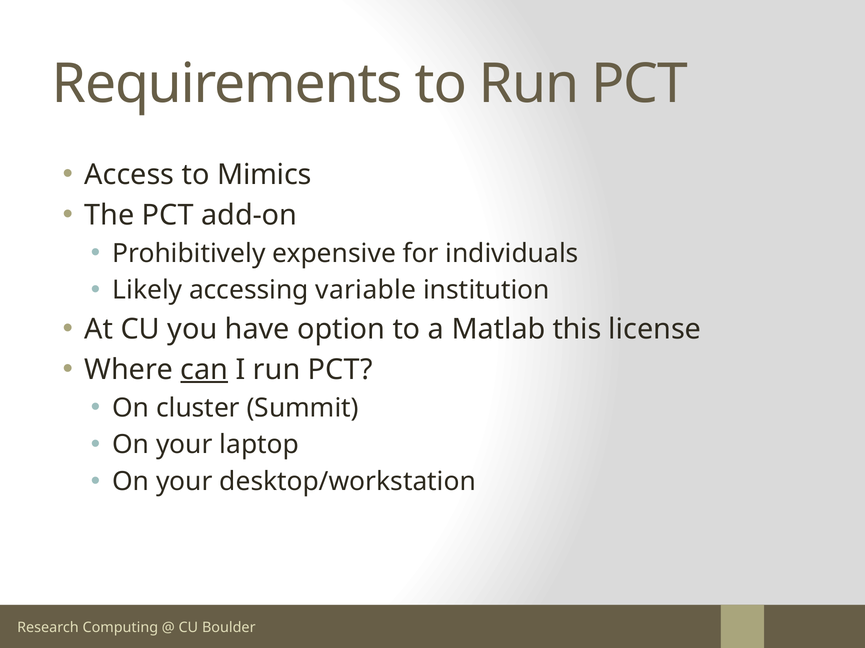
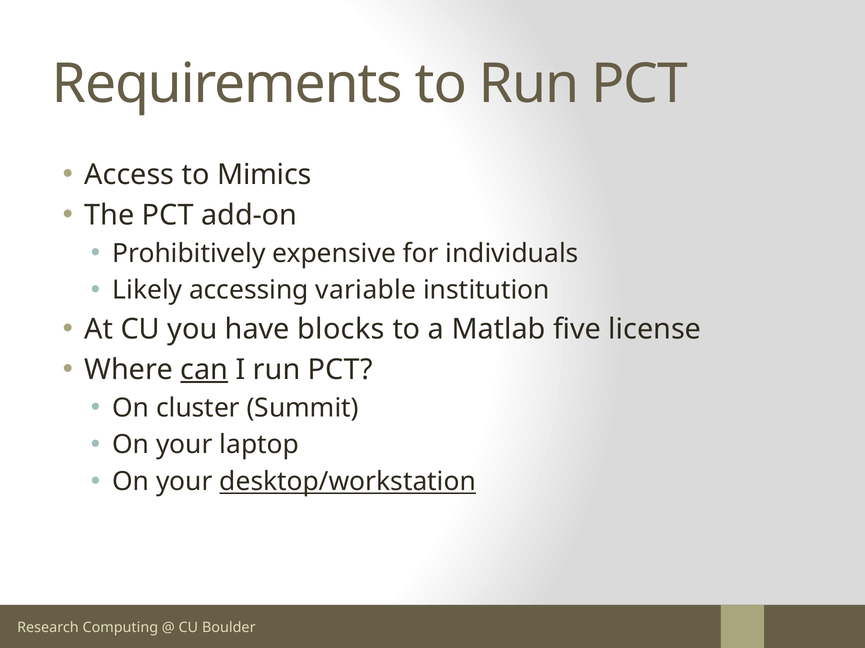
option: option -> blocks
this: this -> five
desktop/workstation underline: none -> present
